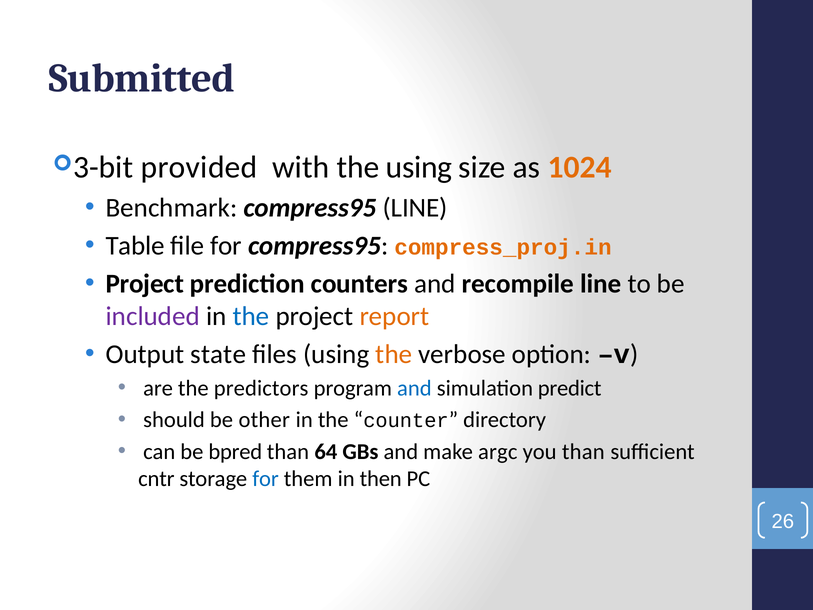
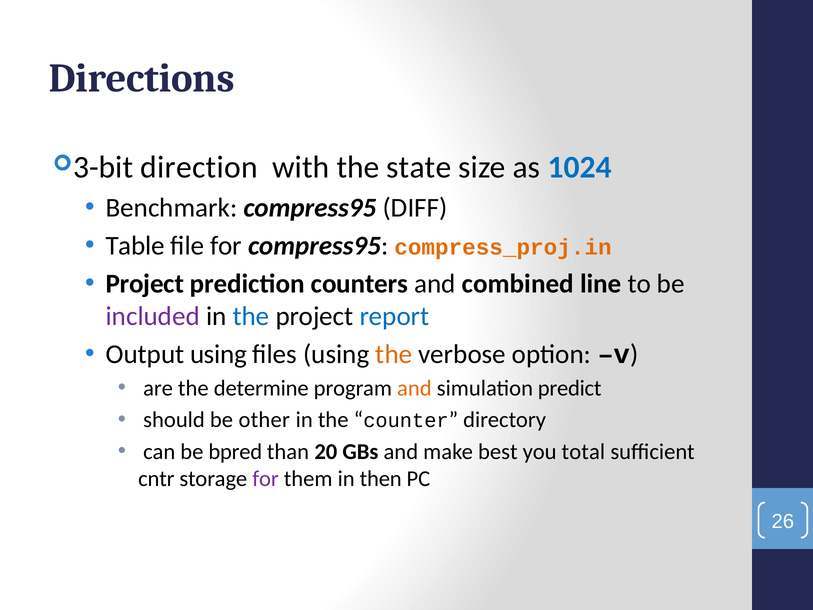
Submitted: Submitted -> Directions
provided: provided -> direction
the using: using -> state
1024 colour: orange -> blue
compress95 LINE: LINE -> DIFF
recompile: recompile -> combined
report colour: orange -> blue
Output state: state -> using
predictors: predictors -> determine
and at (414, 388) colour: blue -> orange
64: 64 -> 20
argc: argc -> best
you than: than -> total
for at (266, 479) colour: blue -> purple
